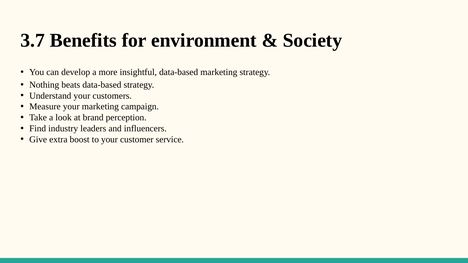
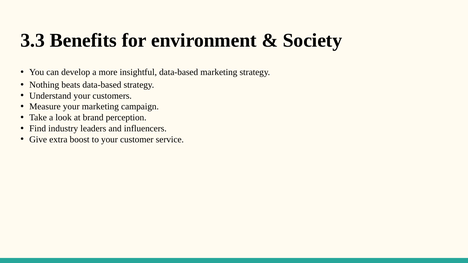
3.7: 3.7 -> 3.3
